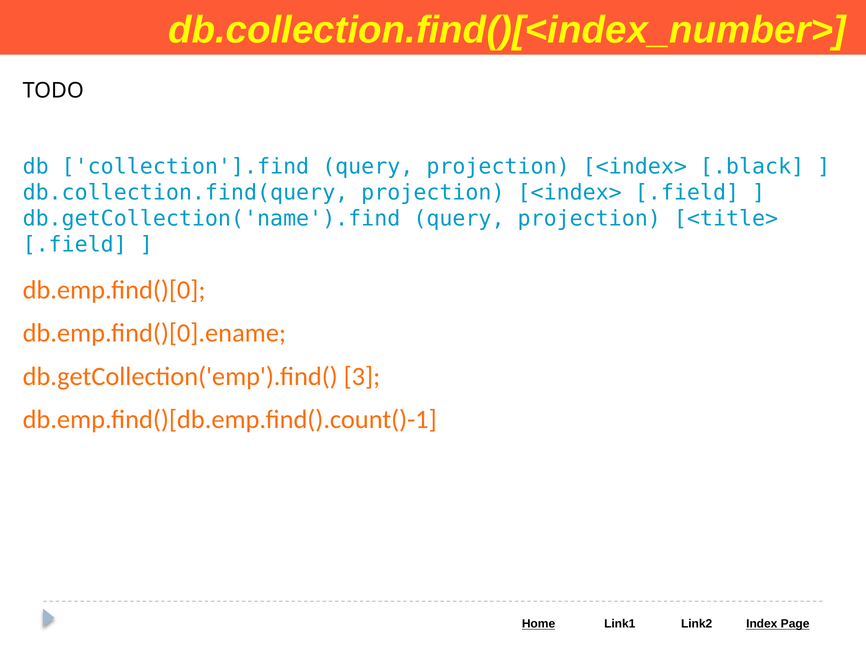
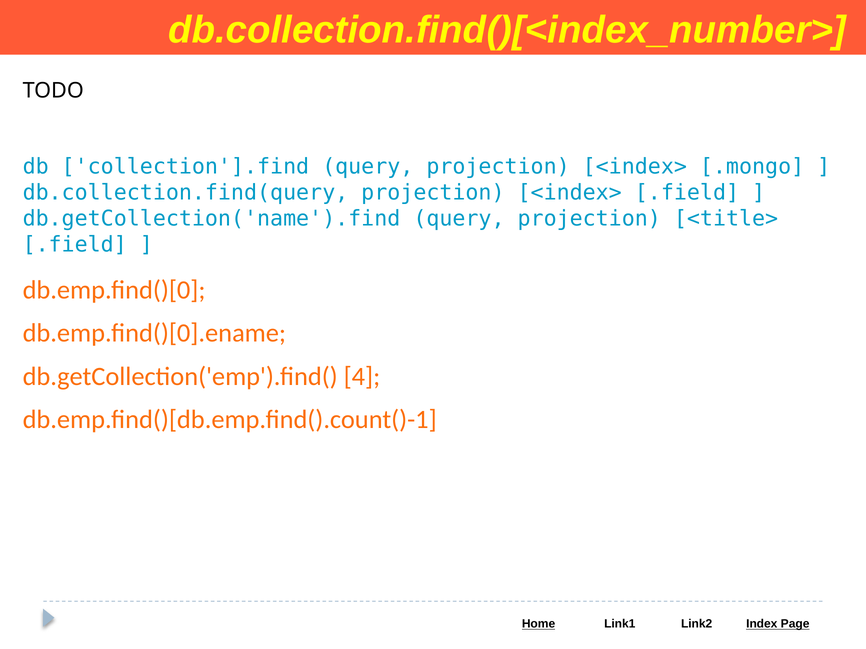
.black: .black -> .mongo
3: 3 -> 4
